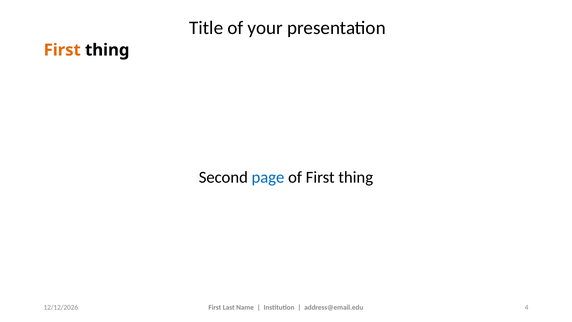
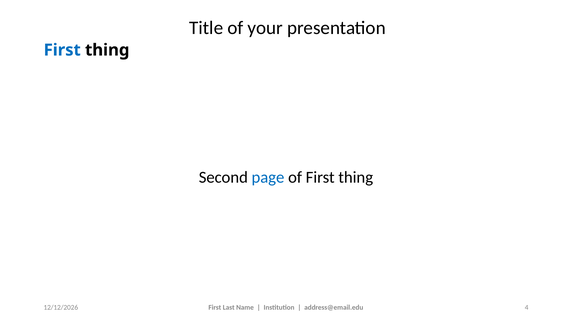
First at (62, 50) colour: orange -> blue
